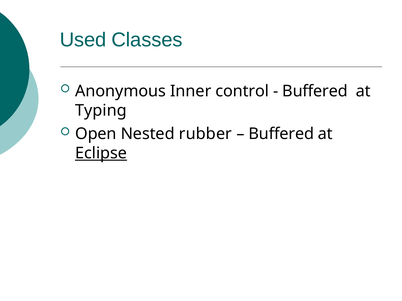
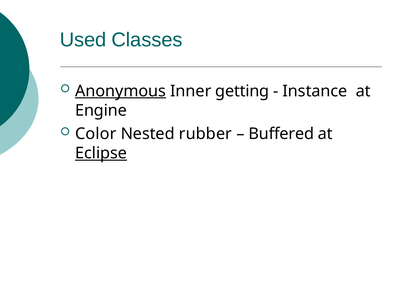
Anonymous underline: none -> present
control: control -> getting
Buffered at (315, 91): Buffered -> Instance
Typing: Typing -> Engine
Open: Open -> Color
